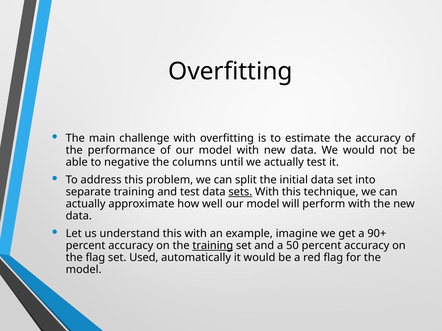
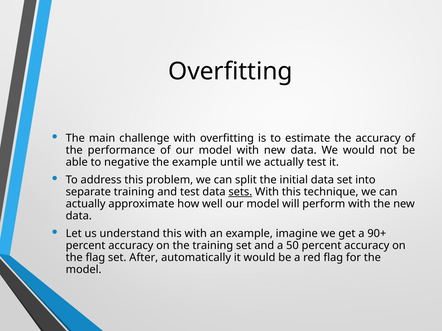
the columns: columns -> example
training at (213, 246) underline: present -> none
Used: Used -> After
